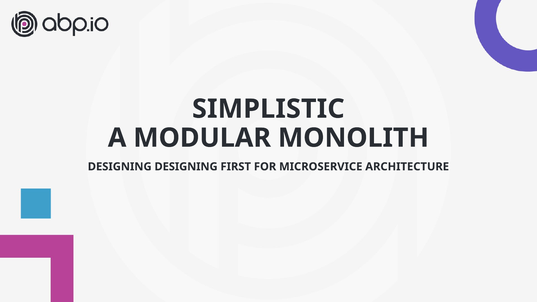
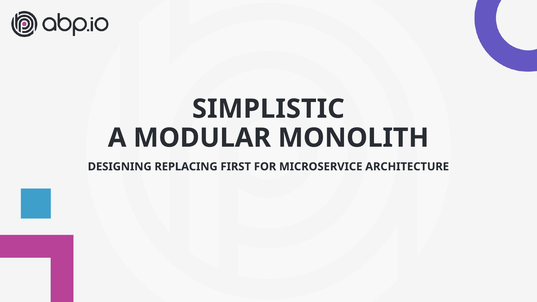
DESIGNING DESIGNING: DESIGNING -> REPLACING
